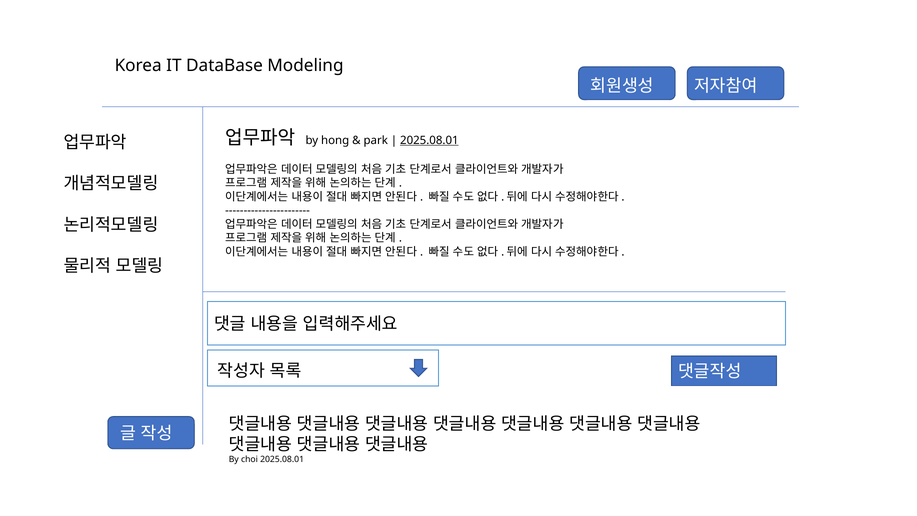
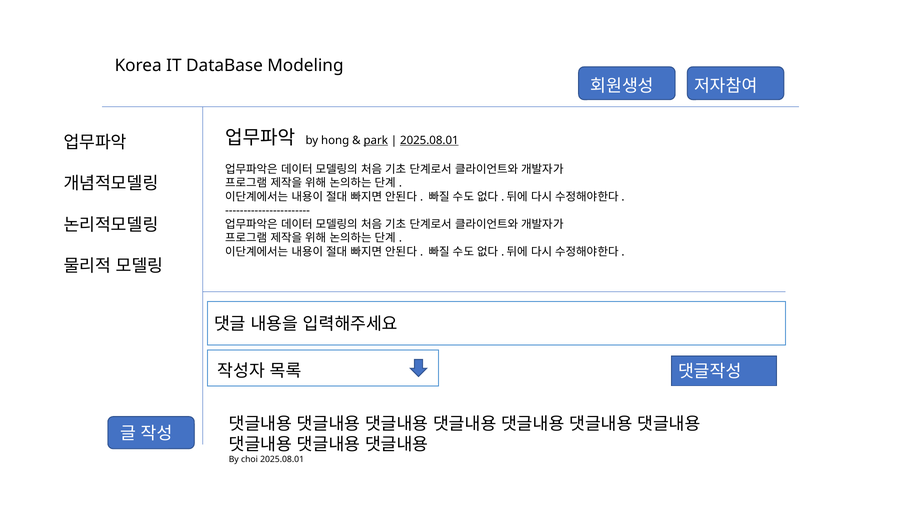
park underline: none -> present
